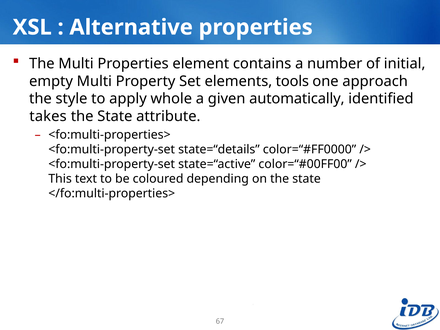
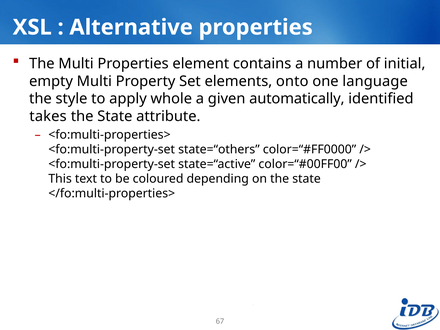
tools: tools -> onto
approach: approach -> language
state=“details: state=“details -> state=“others
